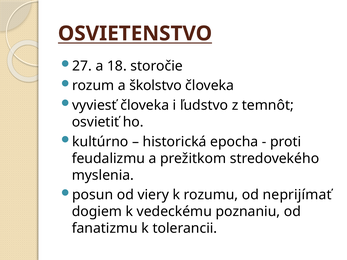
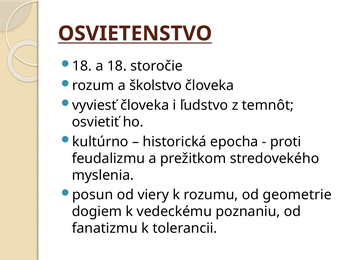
27 at (82, 66): 27 -> 18
neprijímať: neprijímať -> geometrie
